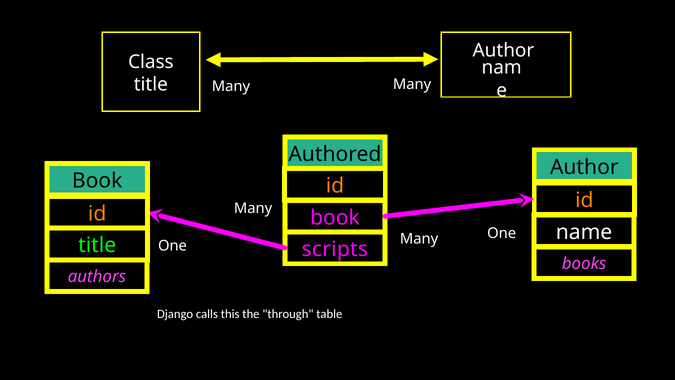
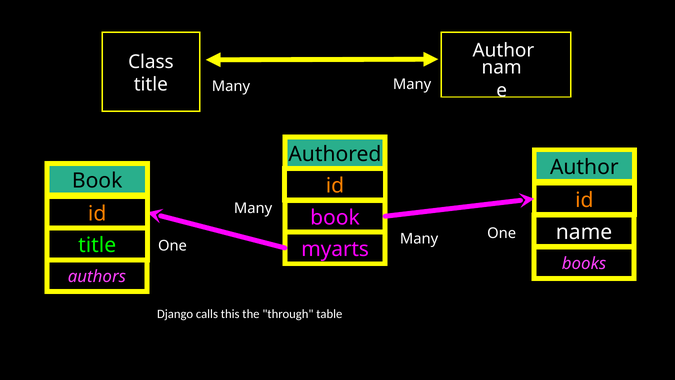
scripts: scripts -> myarts
